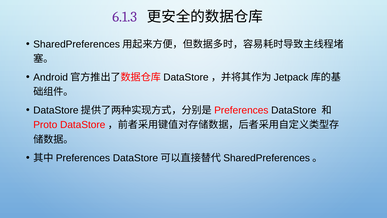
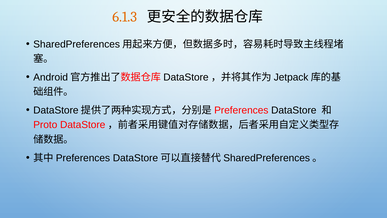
6.1.3 colour: purple -> orange
